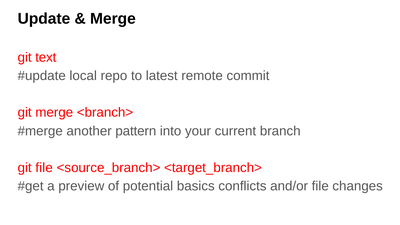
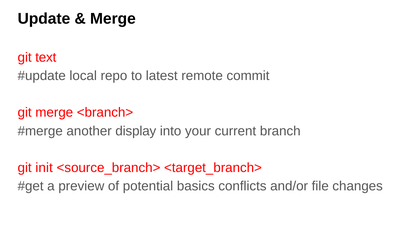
pattern: pattern -> display
git file: file -> init
